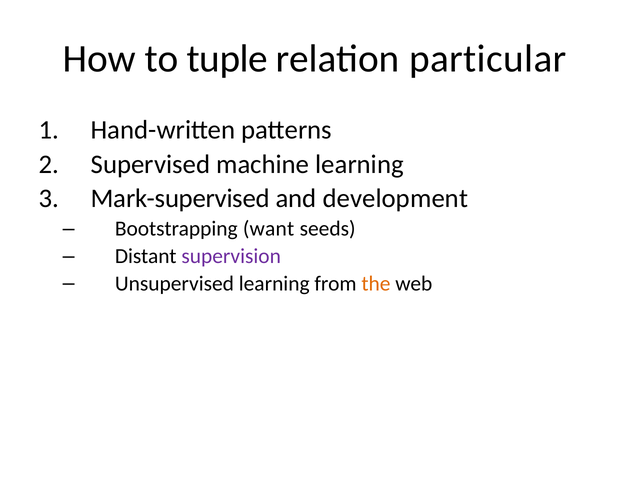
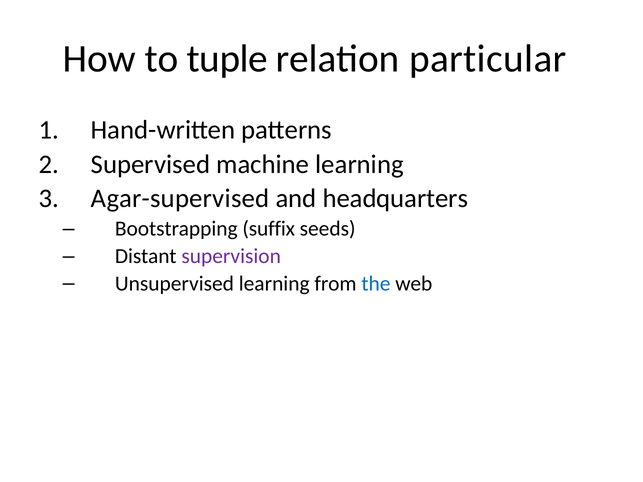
Mark-supervised: Mark-supervised -> Agar-supervised
development: development -> headquarters
want: want -> suffix
the colour: orange -> blue
